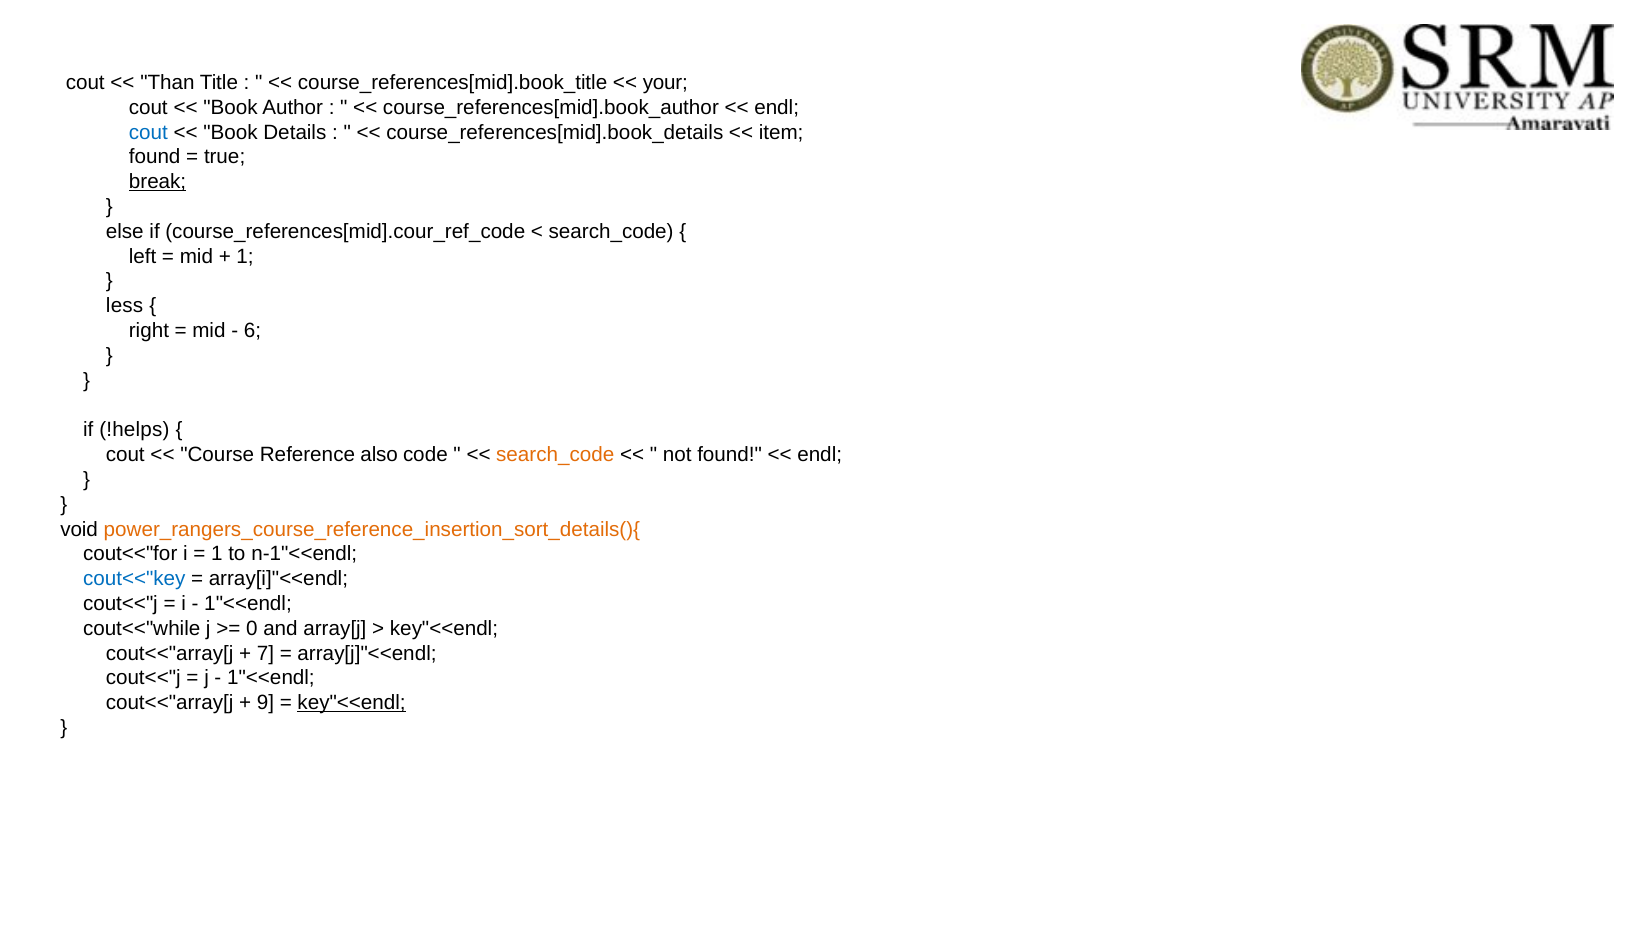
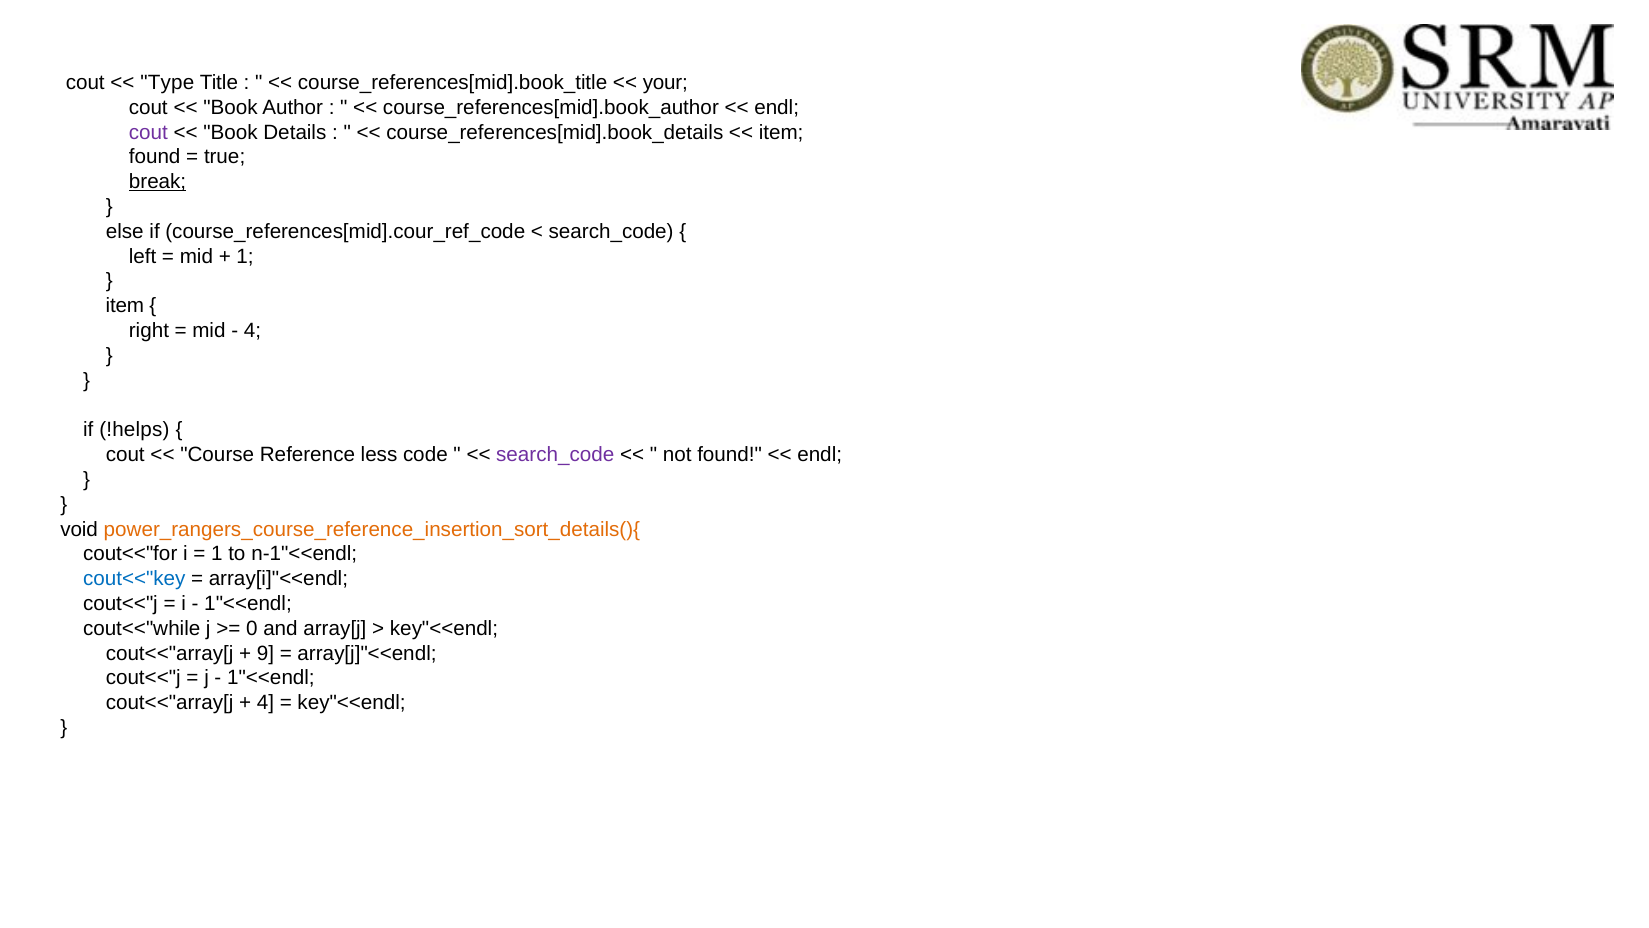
Than: Than -> Type
cout at (148, 132) colour: blue -> purple
less at (125, 306): less -> item
6 at (252, 331): 6 -> 4
also: also -> less
search_code at (555, 455) colour: orange -> purple
7: 7 -> 9
9 at (265, 703): 9 -> 4
key"<<endl at (352, 703) underline: present -> none
